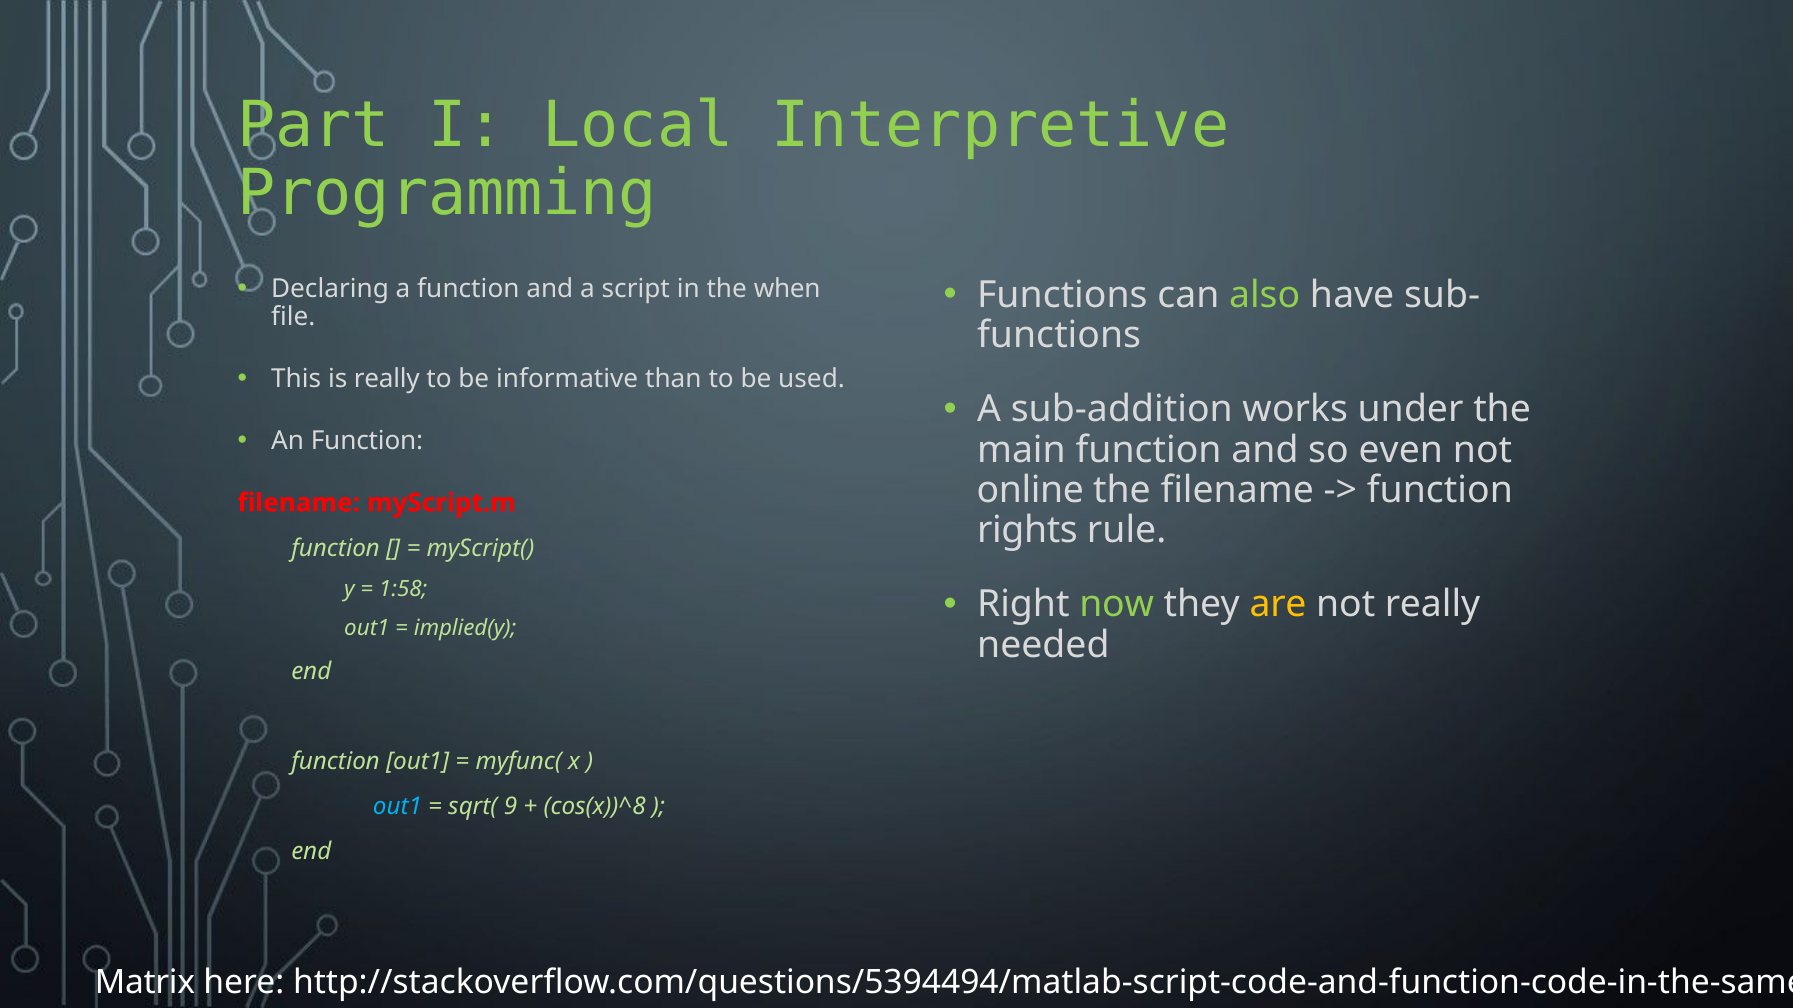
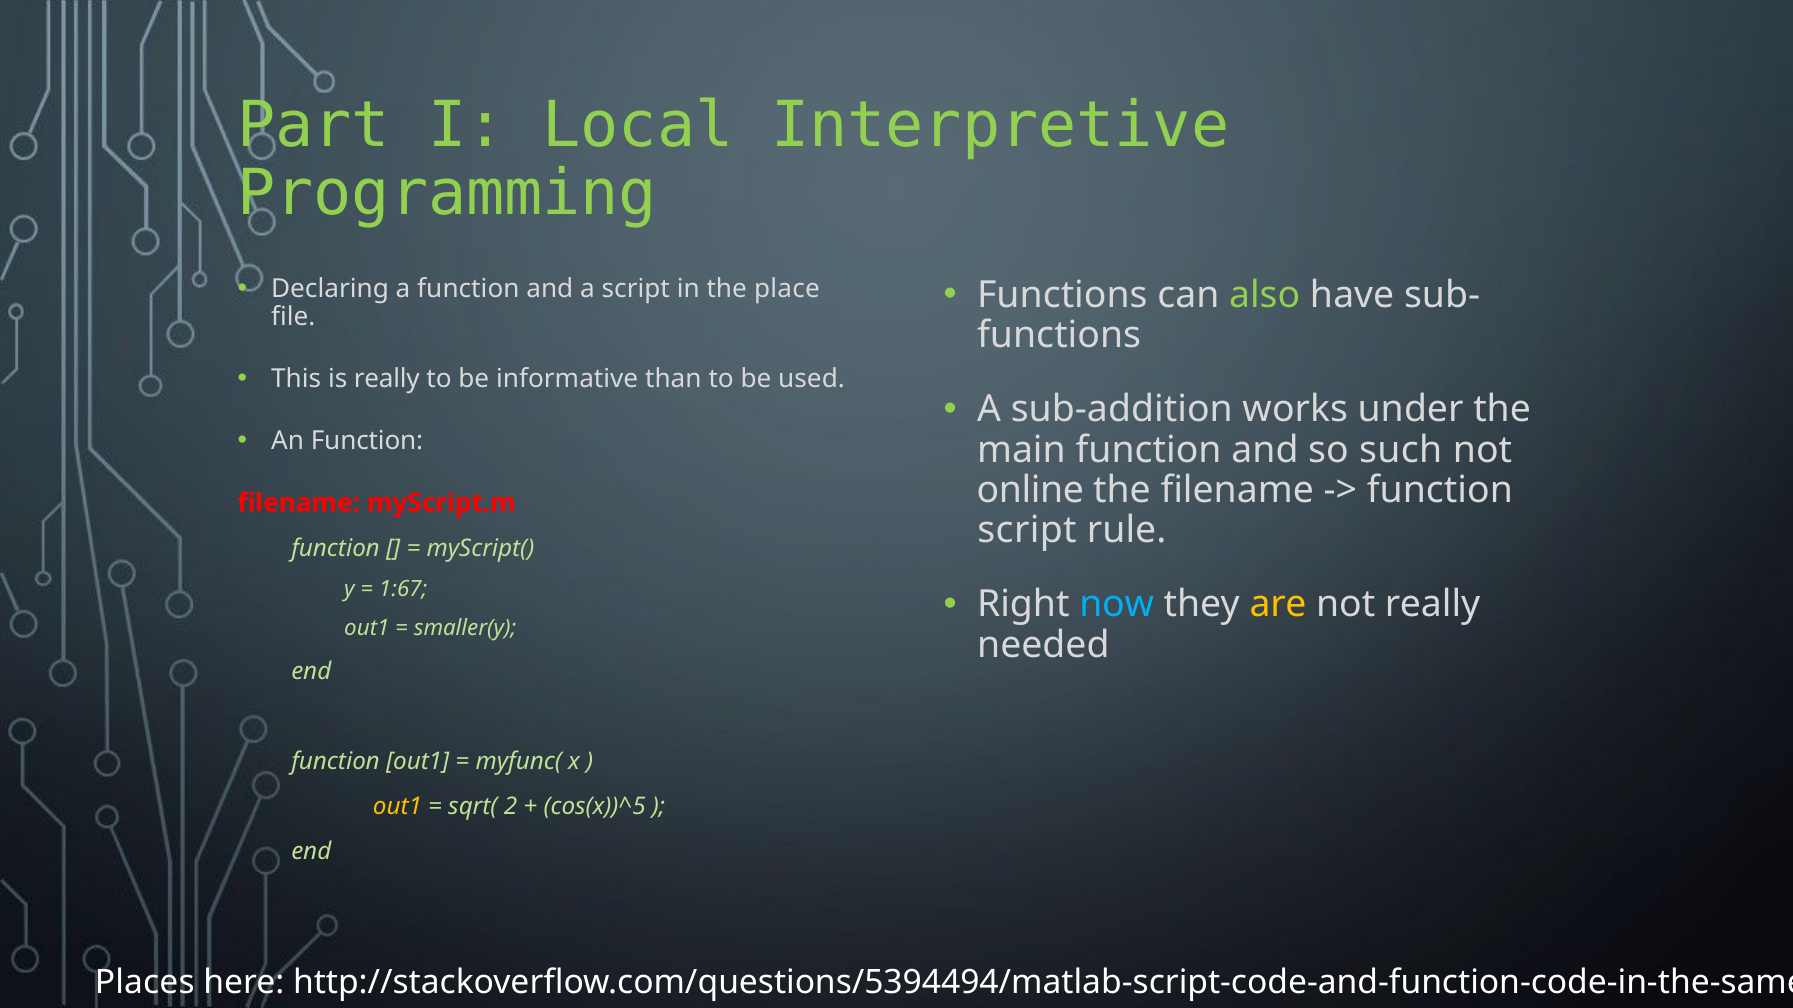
when: when -> place
even: even -> such
rights at (1027, 531): rights -> script
1:58: 1:58 -> 1:67
now colour: light green -> light blue
implied(y: implied(y -> smaller(y
out1 at (398, 807) colour: light blue -> yellow
9: 9 -> 2
cos(x))^8: cos(x))^8 -> cos(x))^5
Matrix: Matrix -> Places
